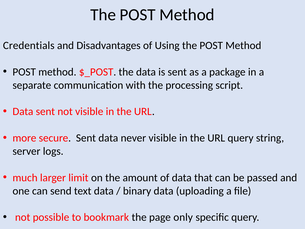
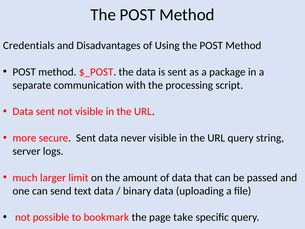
only: only -> take
